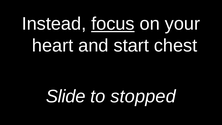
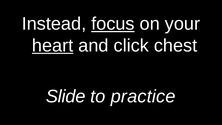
heart underline: none -> present
start: start -> click
stopped: stopped -> practice
